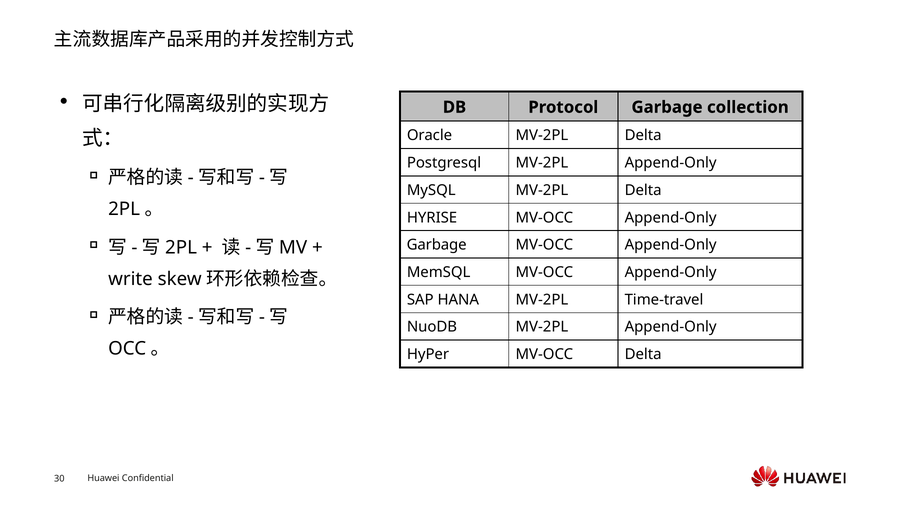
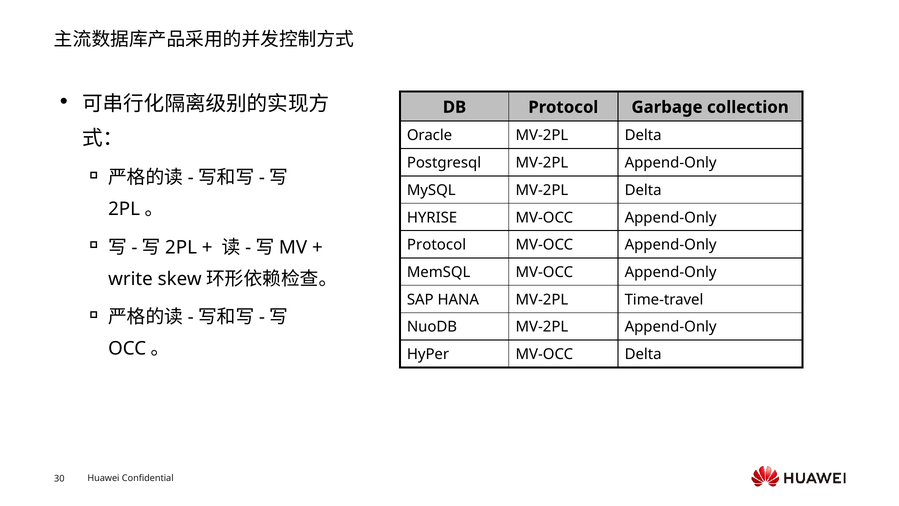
Garbage at (437, 245): Garbage -> Protocol
